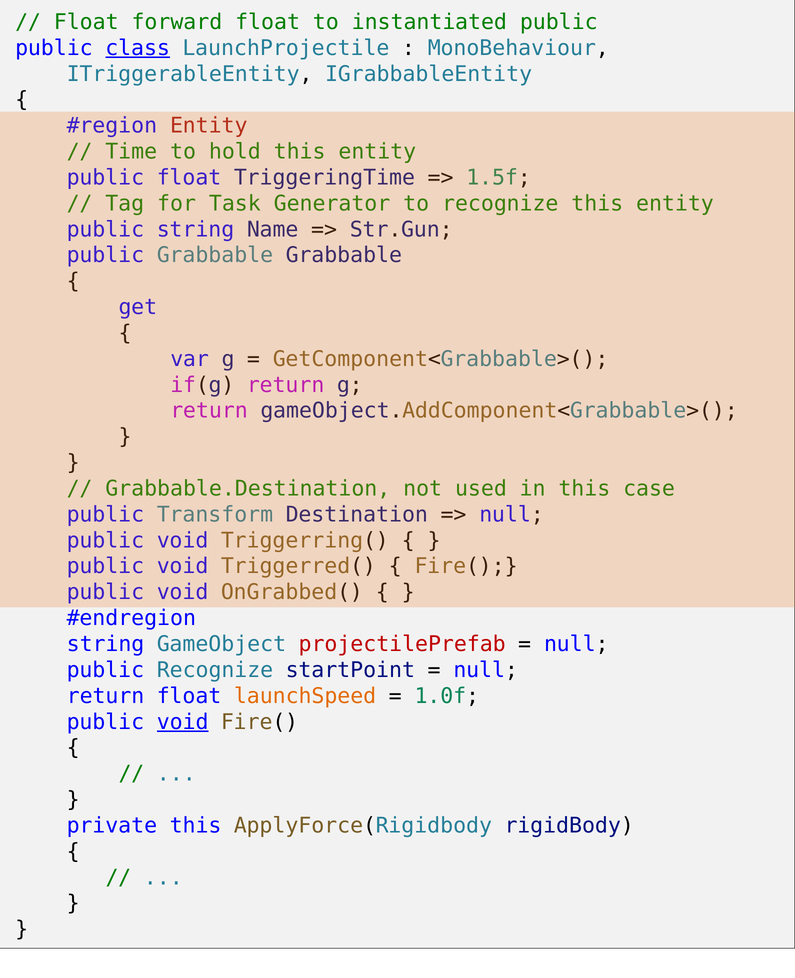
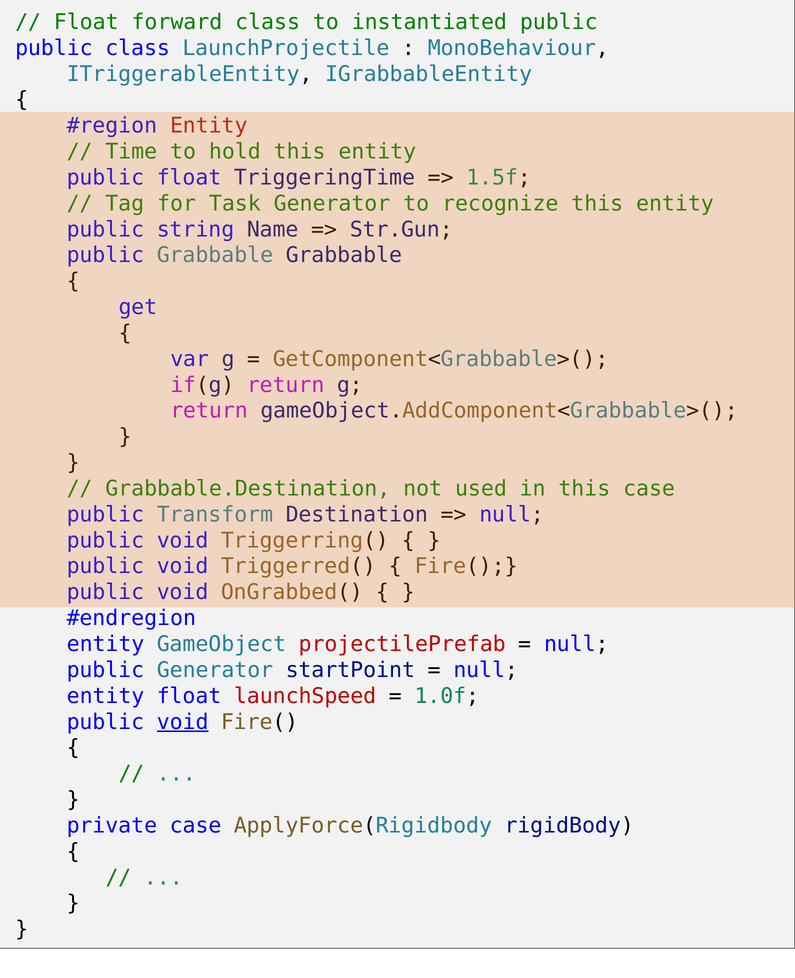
forward float: float -> class
class at (138, 48) underline: present -> none
string at (106, 644): string -> entity
public Recognize: Recognize -> Generator
return at (106, 696): return -> entity
launchSpeed colour: orange -> red
private this: this -> case
